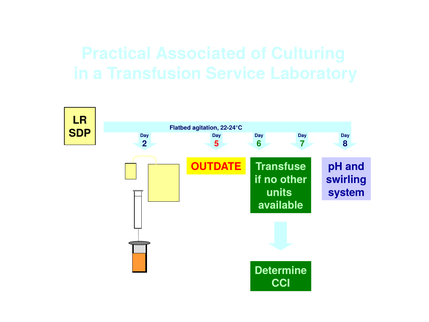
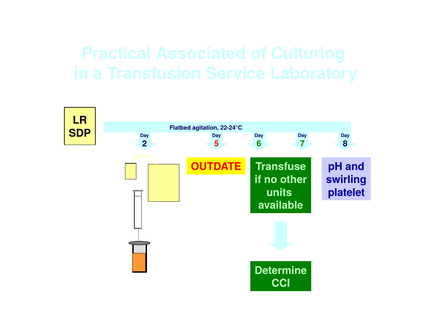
system: system -> platelet
